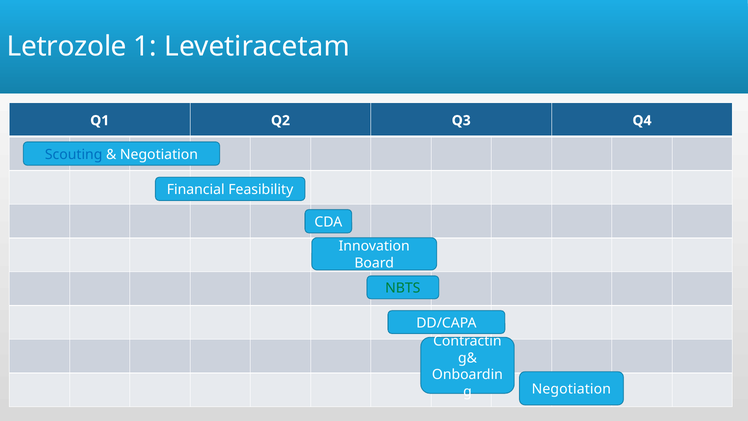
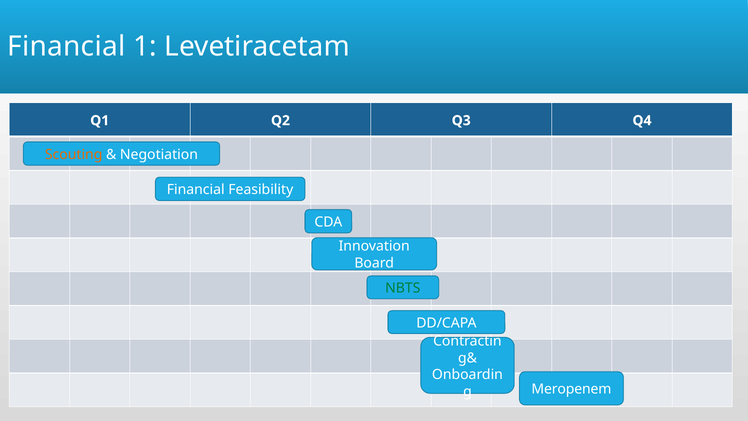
Letrozole at (67, 47): Letrozole -> Financial
Scouting colour: blue -> orange
Negotiation at (571, 389): Negotiation -> Meropenem
